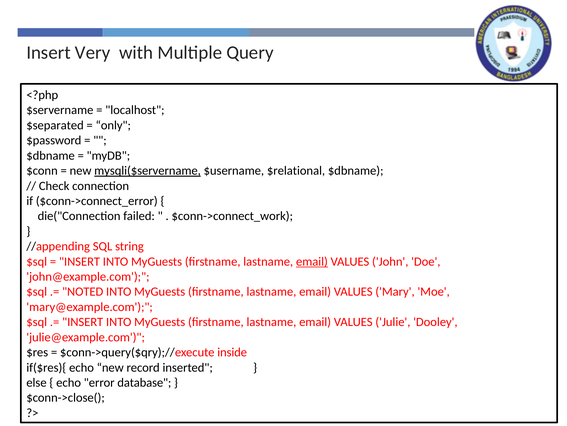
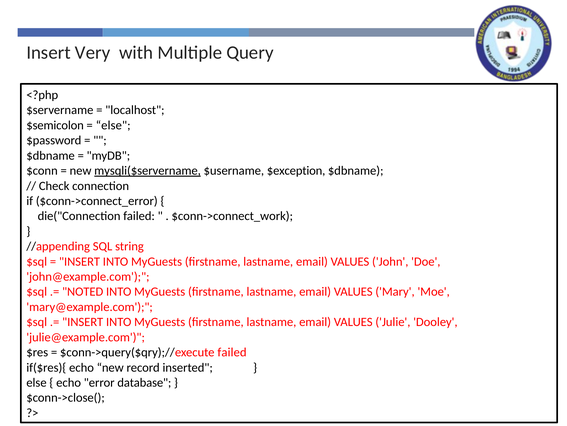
$separated: $separated -> $semicolon
only at (113, 125): only -> else
$relational: $relational -> $exception
email at (312, 261) underline: present -> none
$conn->query($qry);//execute inside: inside -> failed
